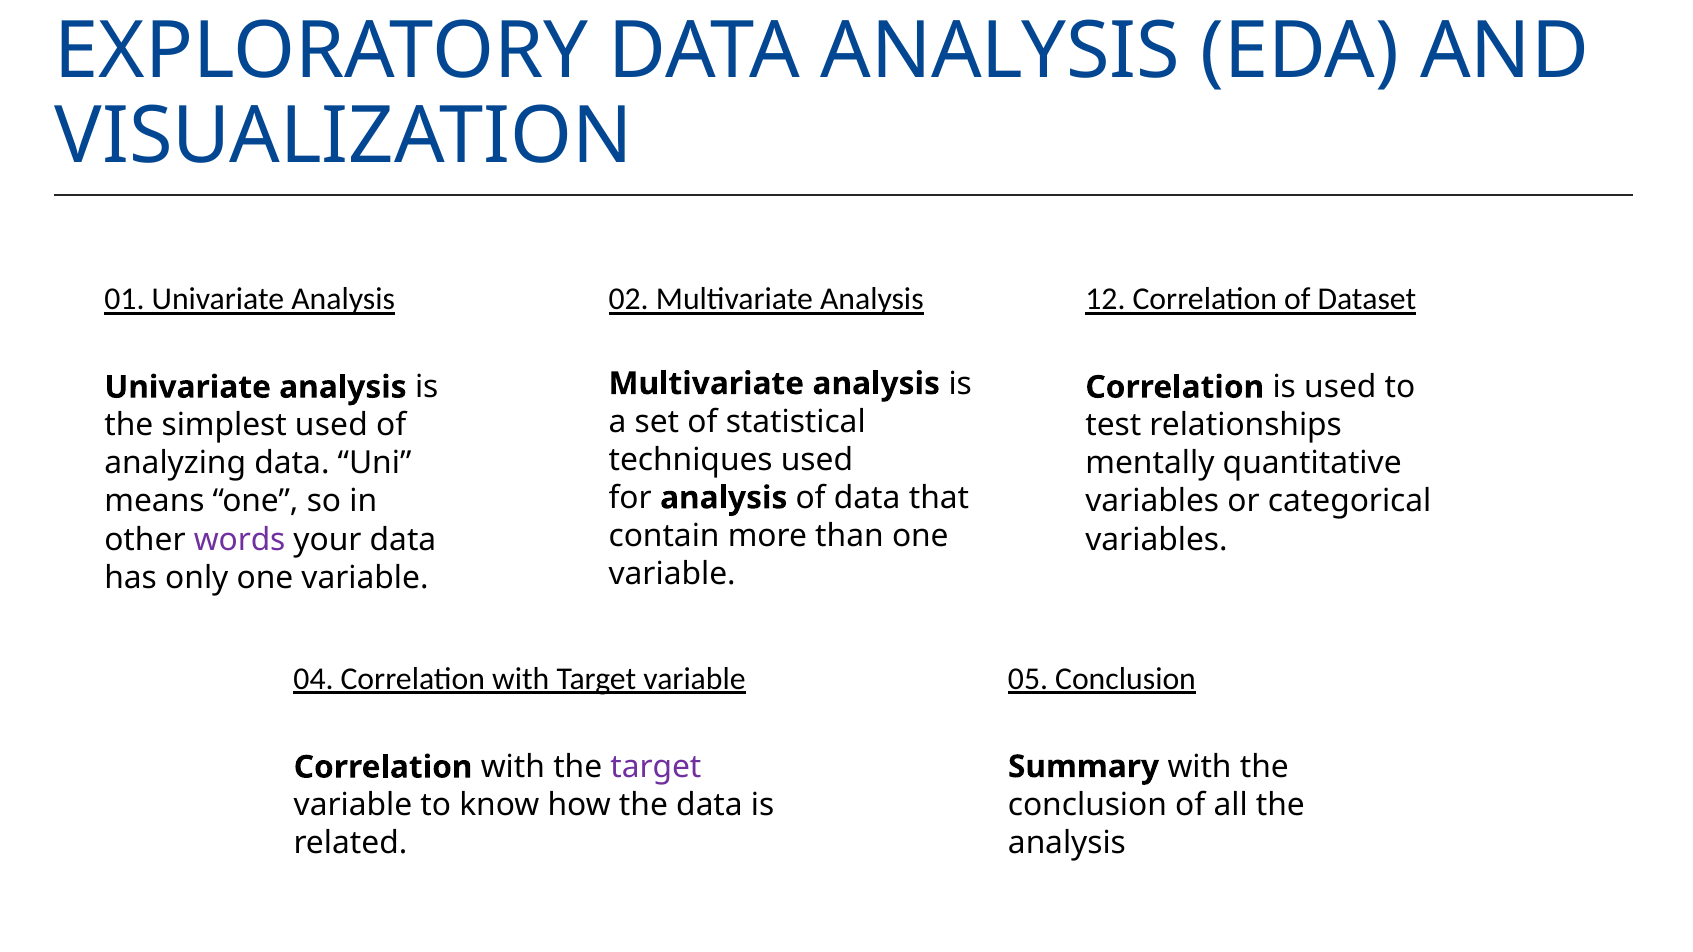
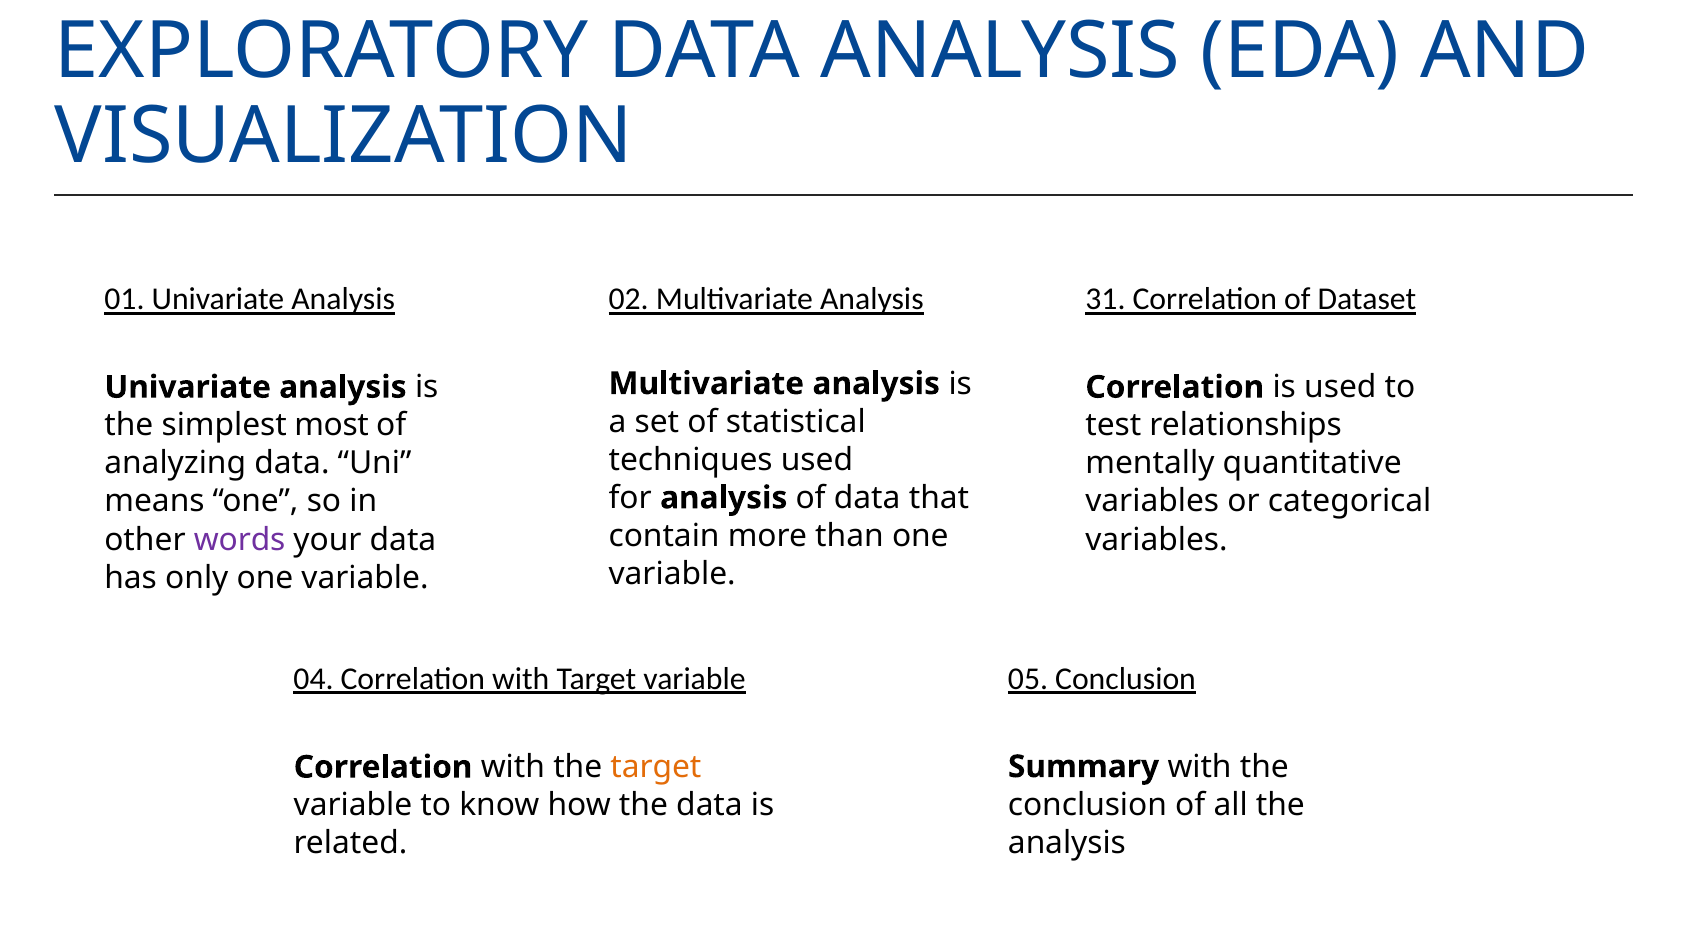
12: 12 -> 31
simplest used: used -> most
target at (656, 767) colour: purple -> orange
